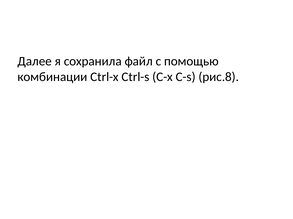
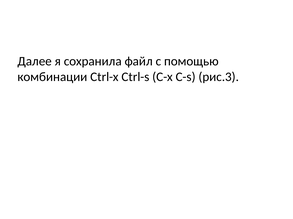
рис.8: рис.8 -> рис.3
